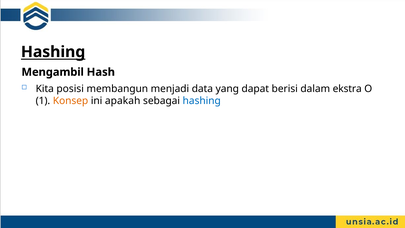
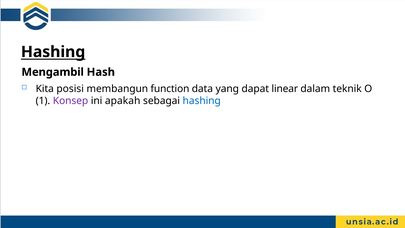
menjadi: menjadi -> function
berisi: berisi -> linear
ekstra: ekstra -> teknik
Konsep colour: orange -> purple
